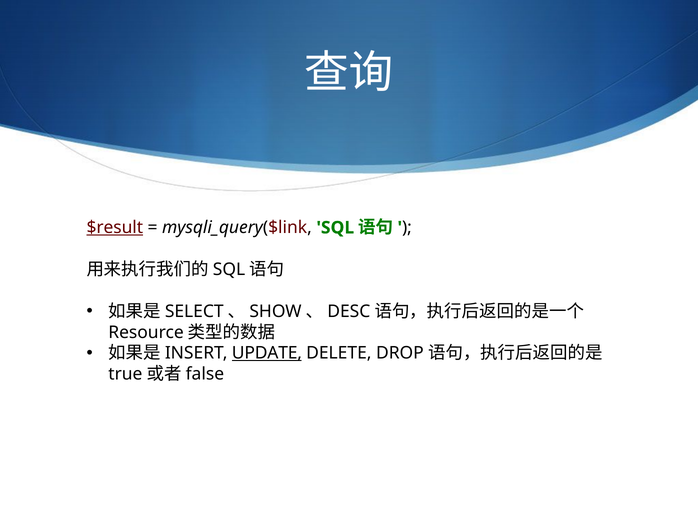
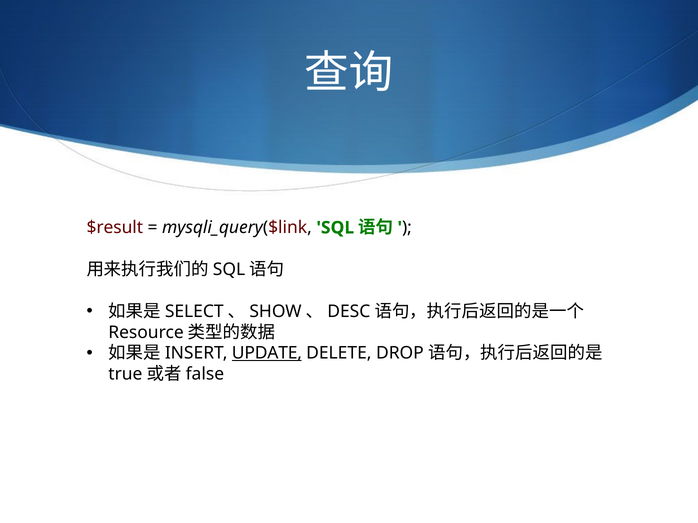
$result underline: present -> none
